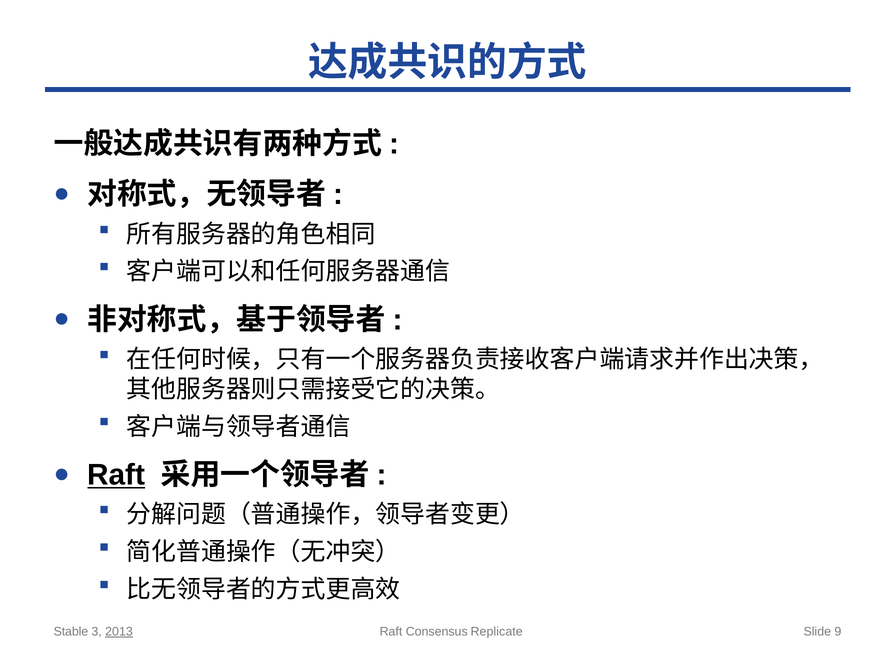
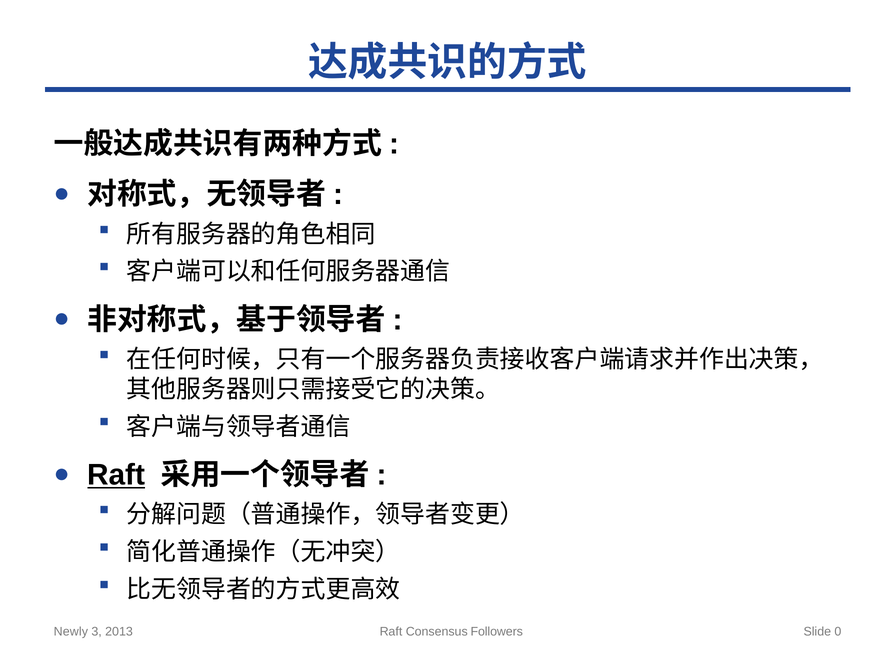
Stable: Stable -> Newly
2013 underline: present -> none
Replicate: Replicate -> Followers
9: 9 -> 0
